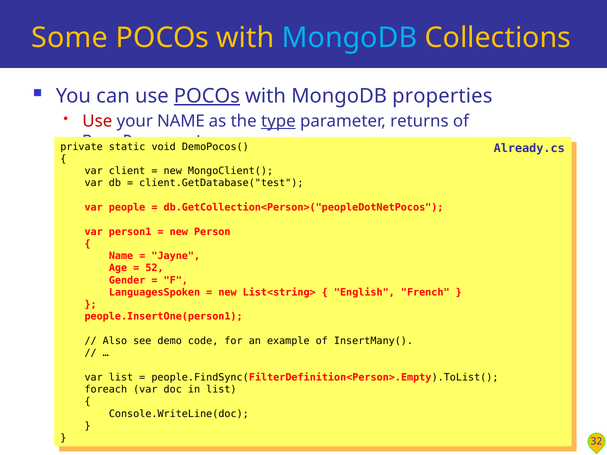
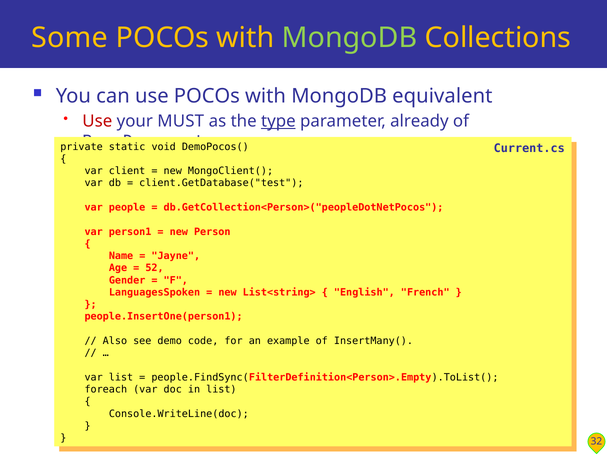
MongoDB at (350, 38) colour: light blue -> light green
POCOs at (207, 96) underline: present -> none
properties: properties -> equivalent
your NAME: NAME -> MUST
returns: returns -> already
Already.cs: Already.cs -> Current.cs
